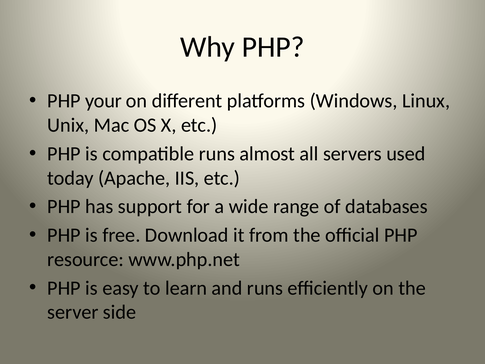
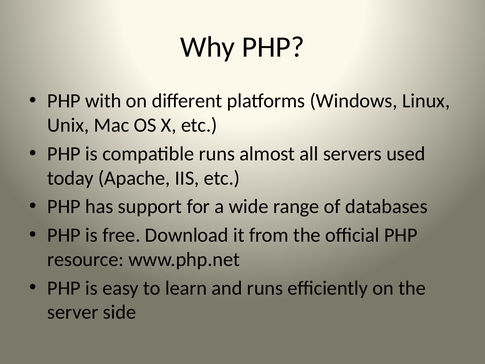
your: your -> with
